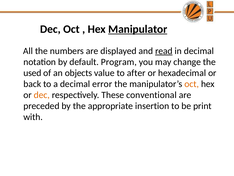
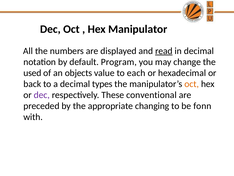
Manipulator underline: present -> none
after: after -> each
error: error -> types
dec at (42, 95) colour: orange -> purple
insertion: insertion -> changing
print: print -> fonn
